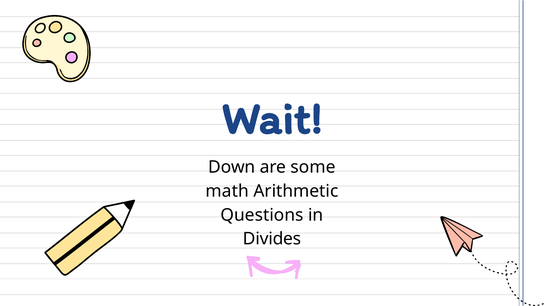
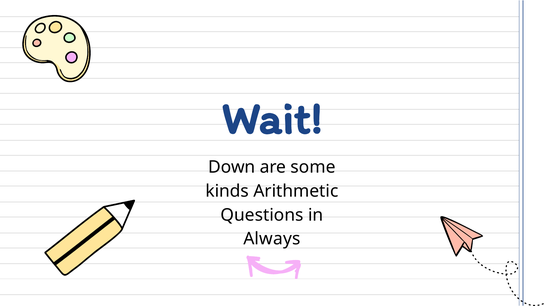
math: math -> kinds
Divides: Divides -> Always
